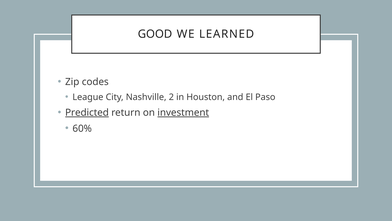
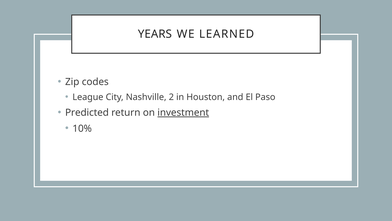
GOOD: GOOD -> YEARS
Predicted underline: present -> none
60%: 60% -> 10%
